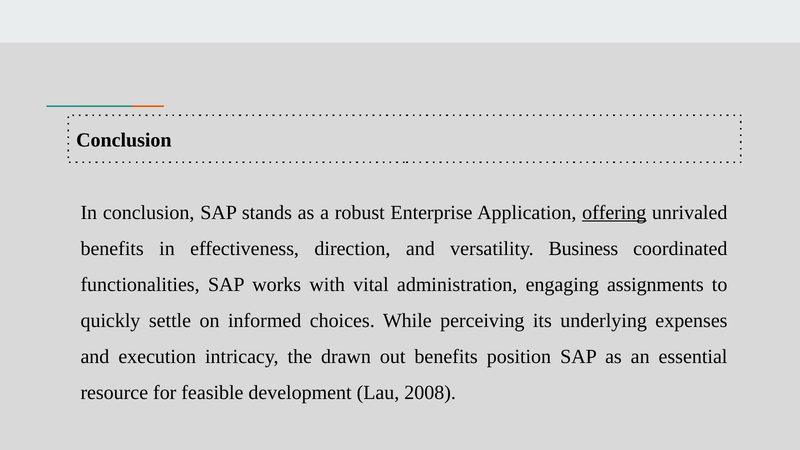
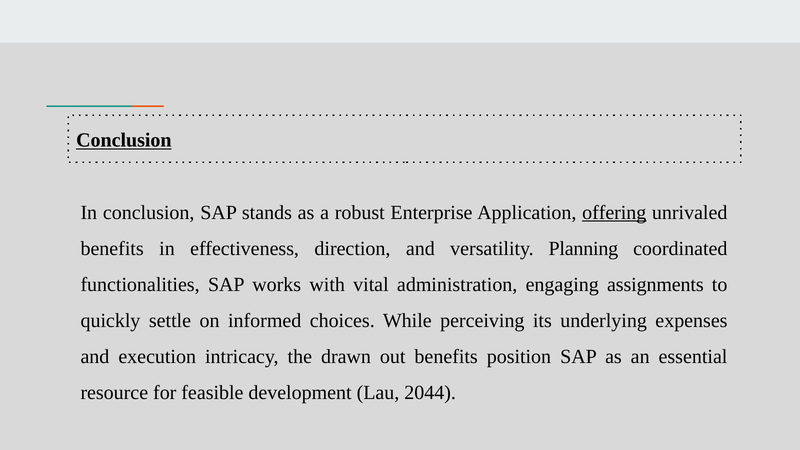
Conclusion at (124, 140) underline: none -> present
Business: Business -> Planning
2008: 2008 -> 2044
